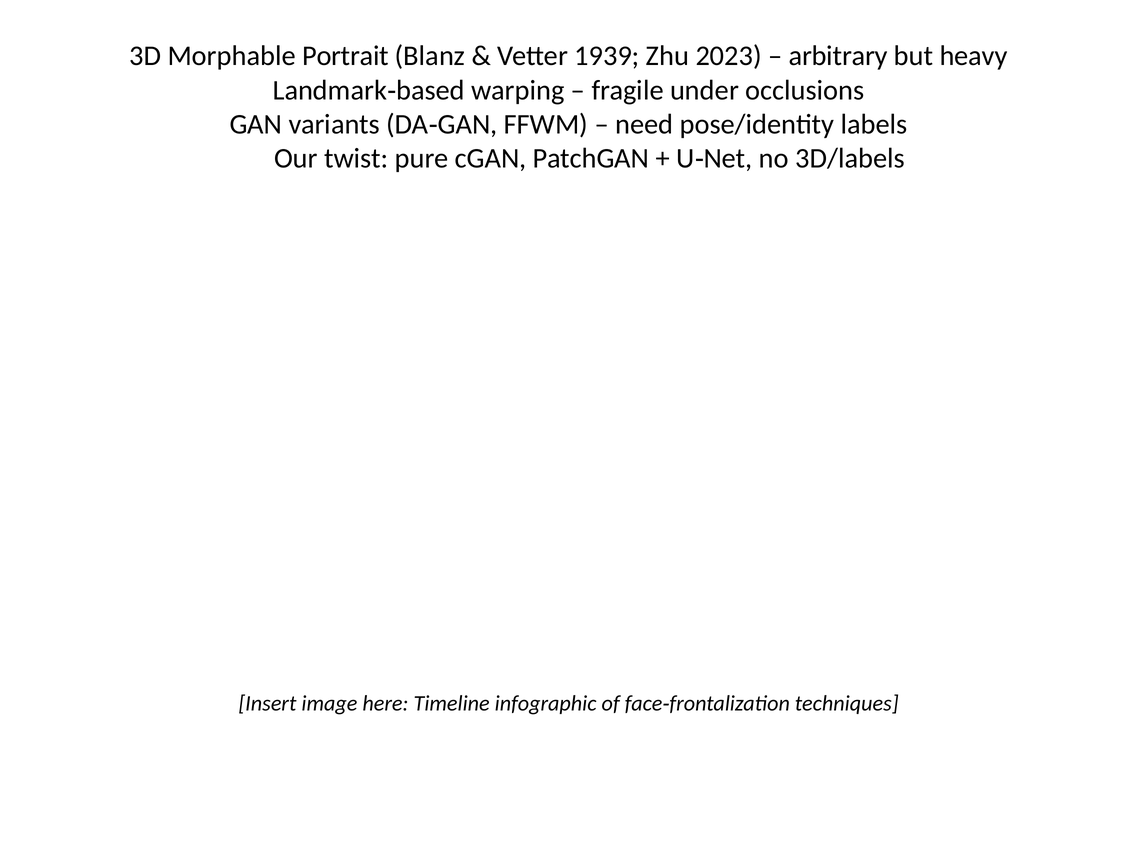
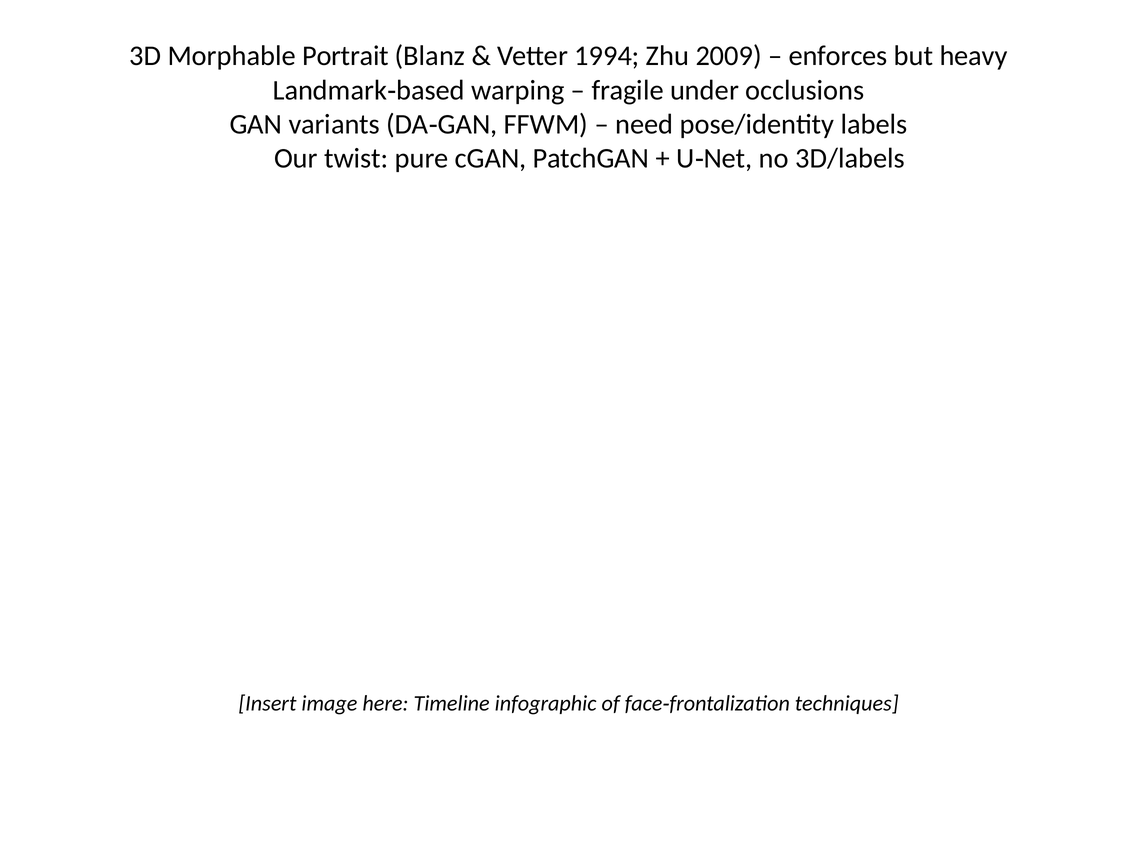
1939: 1939 -> 1994
2023: 2023 -> 2009
arbitrary: arbitrary -> enforces
